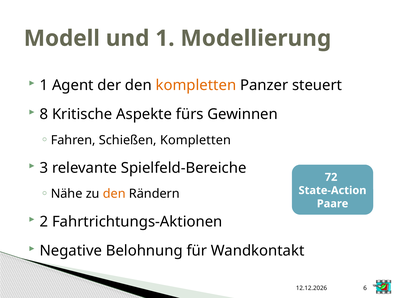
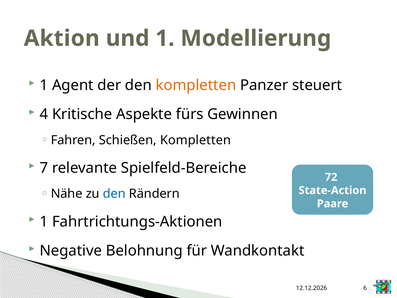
Modell: Modell -> Aktion
8: 8 -> 4
3: 3 -> 7
den at (114, 194) colour: orange -> blue
2 at (44, 221): 2 -> 1
